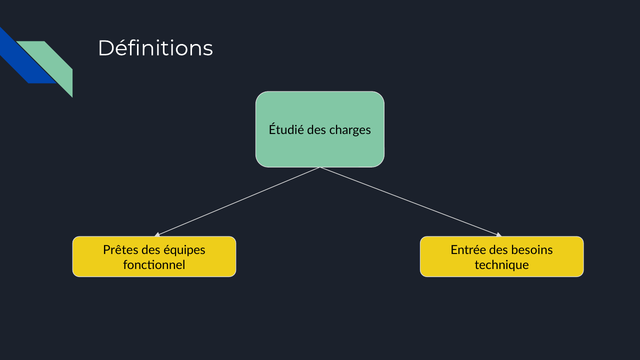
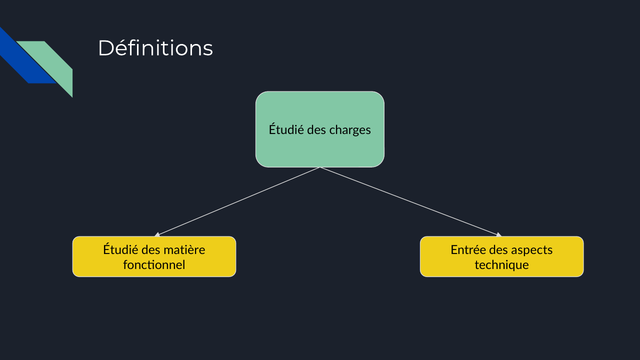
Prêtes at (121, 250): Prêtes -> Étudié
équipes: équipes -> matière
besoins: besoins -> aspects
